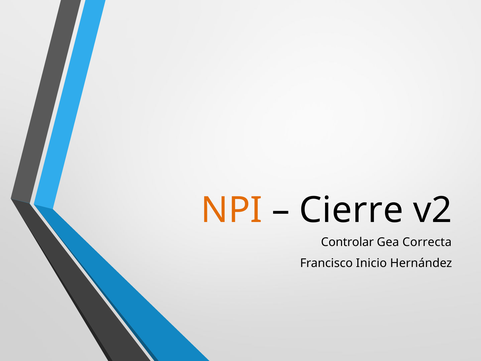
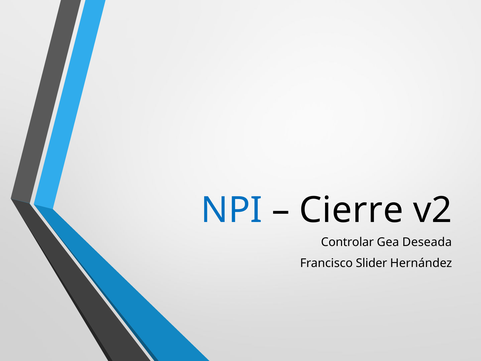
NPI colour: orange -> blue
Correcta: Correcta -> Deseada
Inicio: Inicio -> Slider
